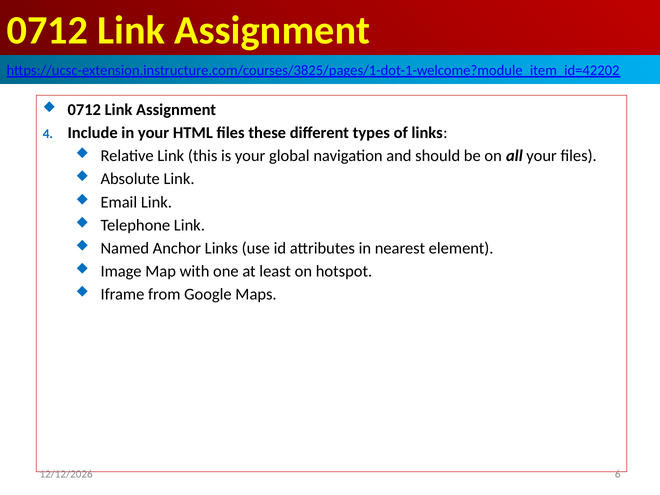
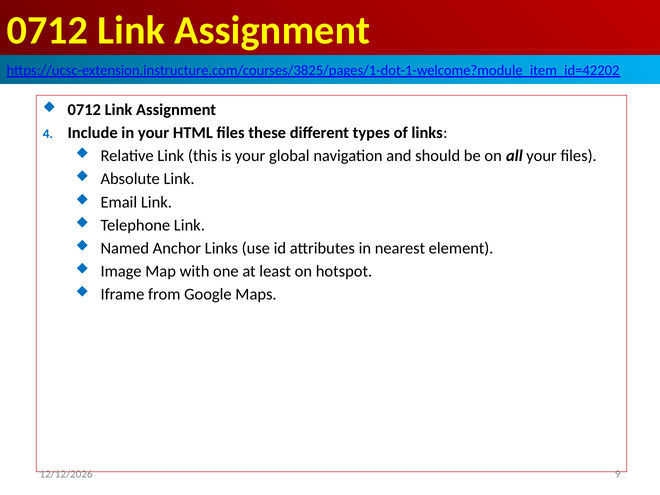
6: 6 -> 9
